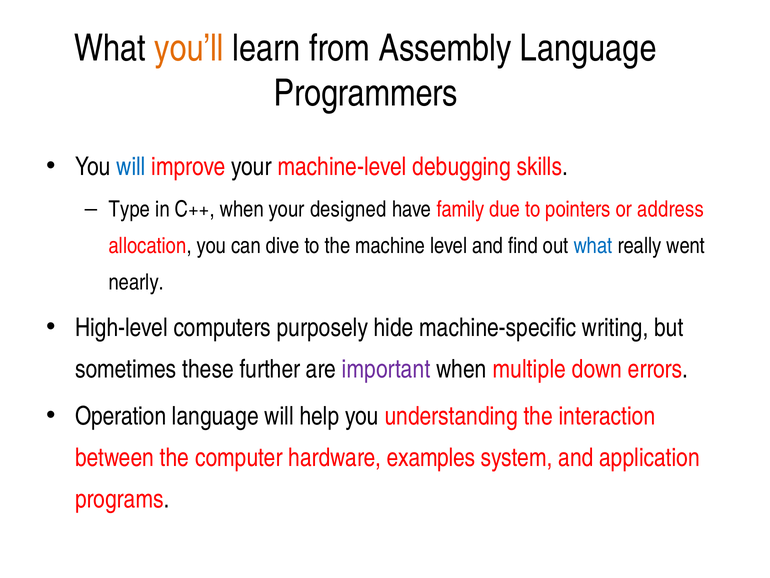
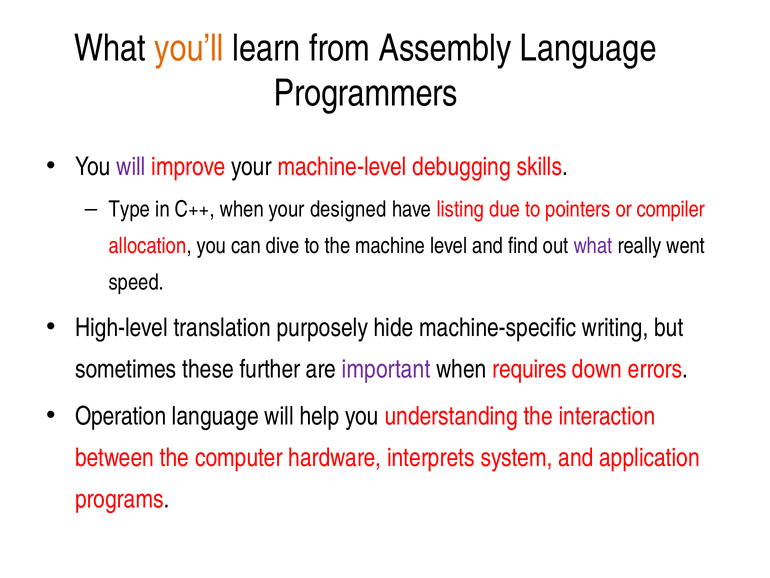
will at (131, 167) colour: blue -> purple
family: family -> listing
address: address -> compiler
what at (593, 246) colour: blue -> purple
nearly: nearly -> speed
computers: computers -> translation
multiple: multiple -> requires
examples: examples -> interprets
